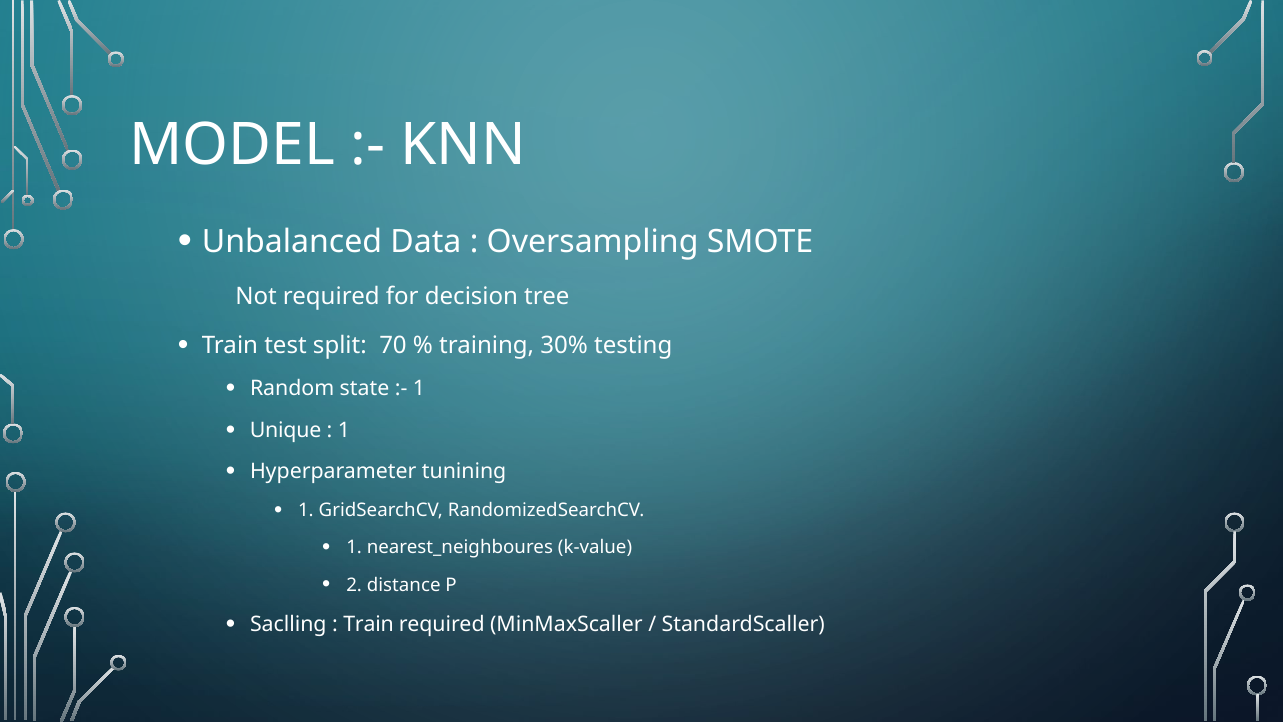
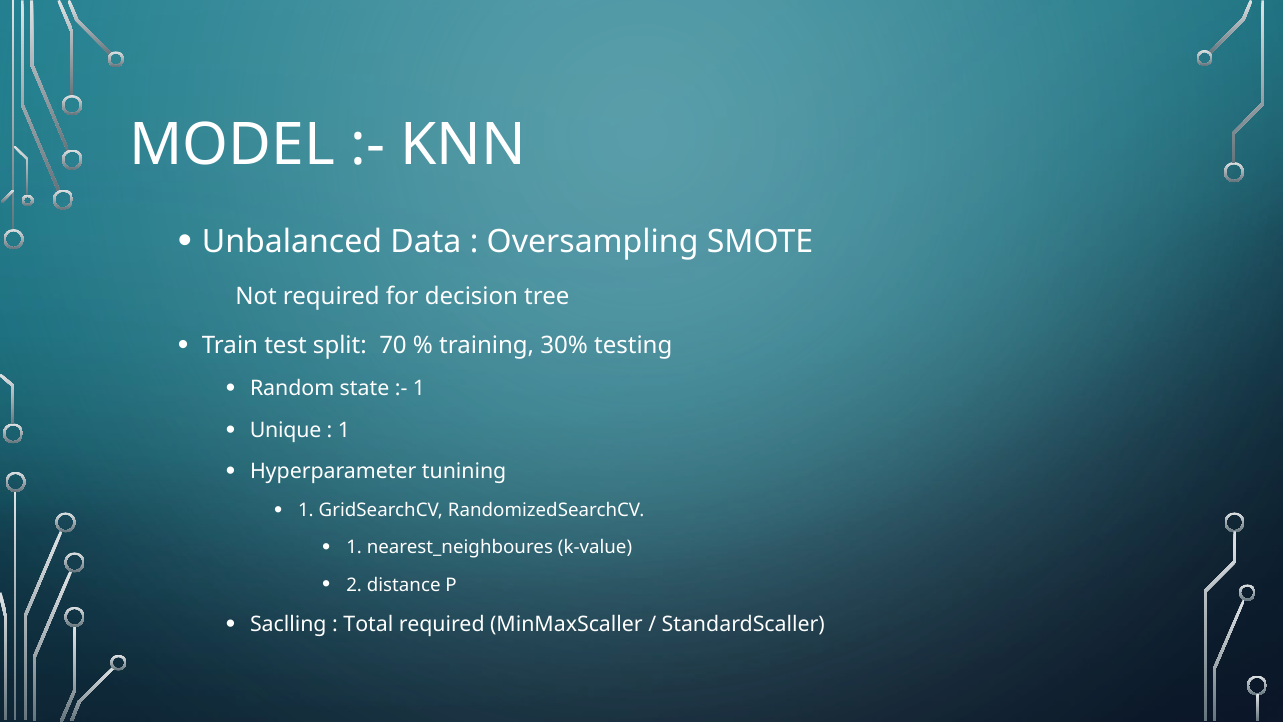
Train at (369, 625): Train -> Total
